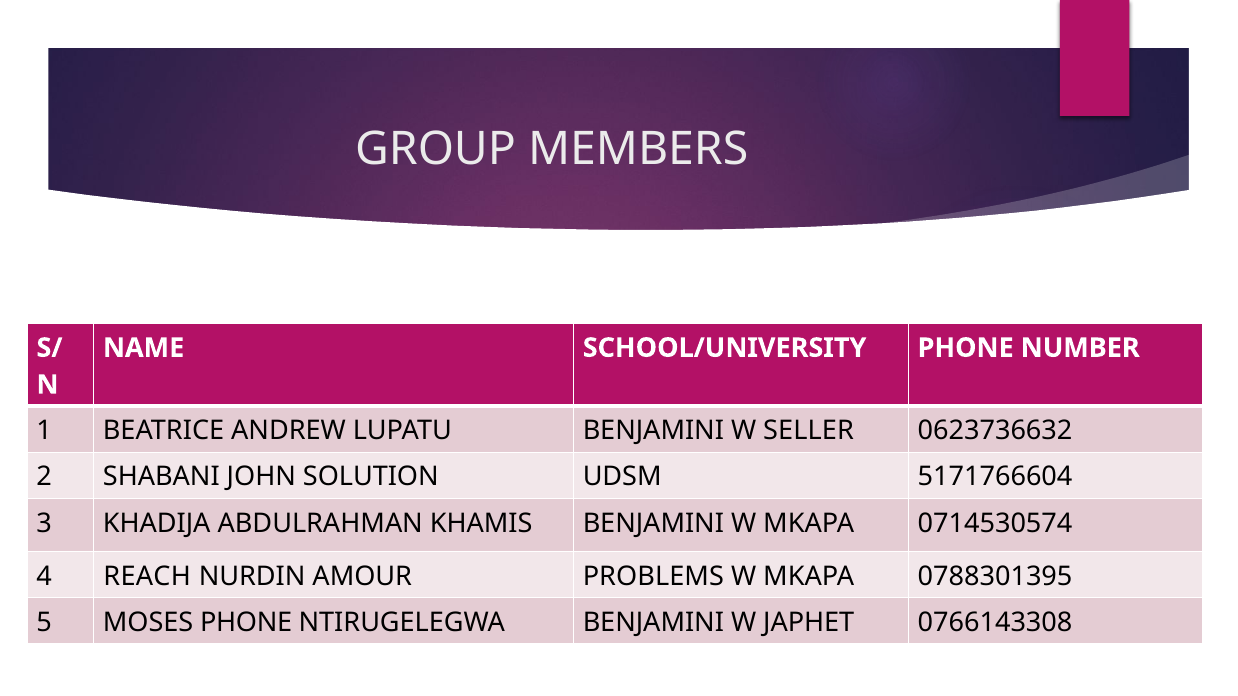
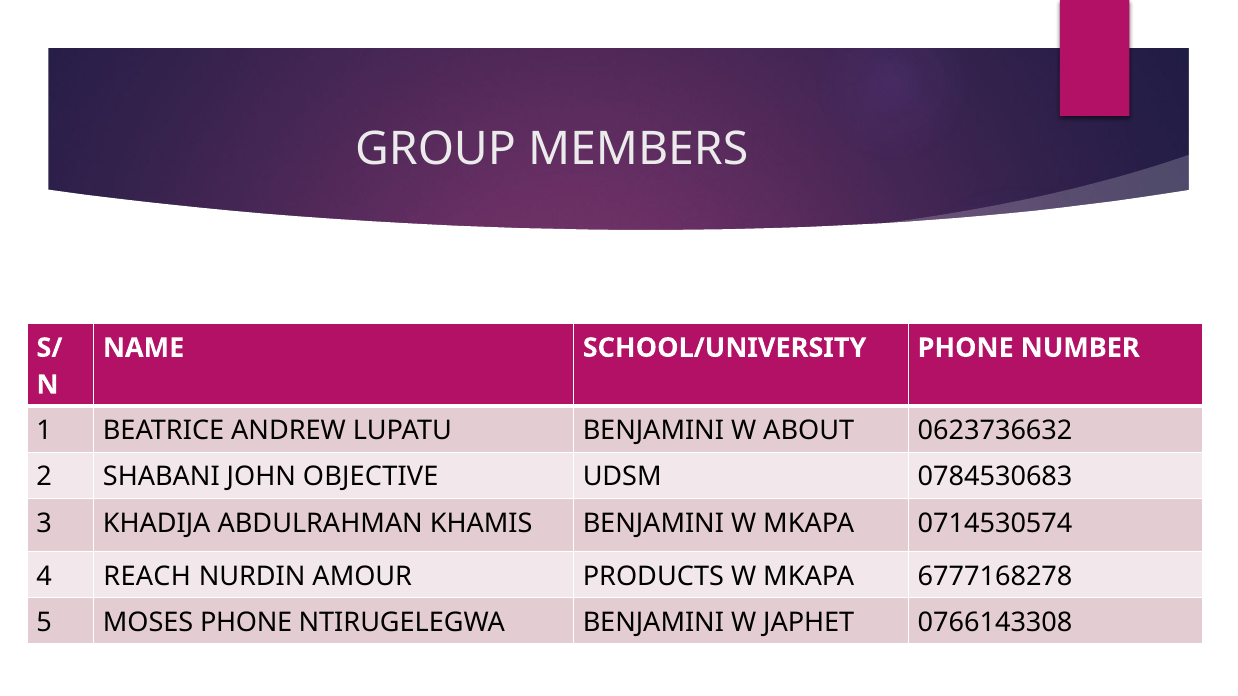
SELLER: SELLER -> ABOUT
SOLUTION: SOLUTION -> OBJECTIVE
5171766604: 5171766604 -> 0784530683
PROBLEMS: PROBLEMS -> PRODUCTS
0788301395: 0788301395 -> 6777168278
